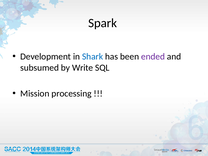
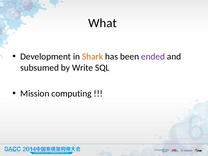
Spark: Spark -> What
Shark colour: blue -> orange
processing: processing -> computing
